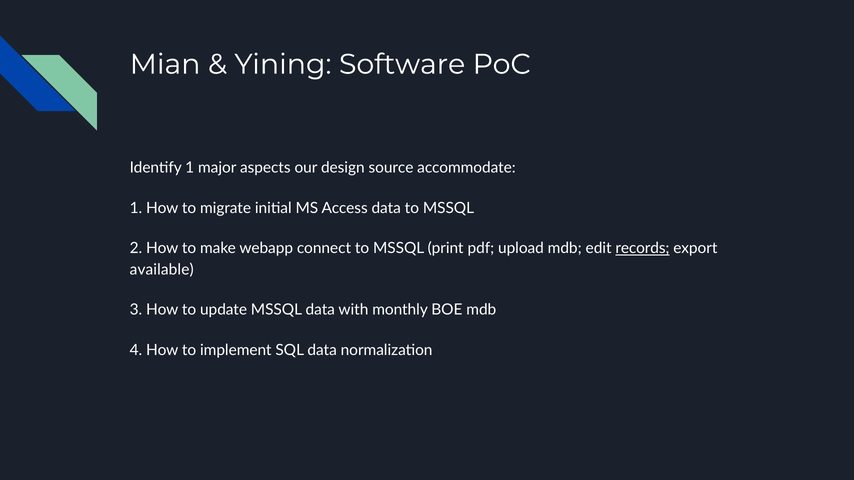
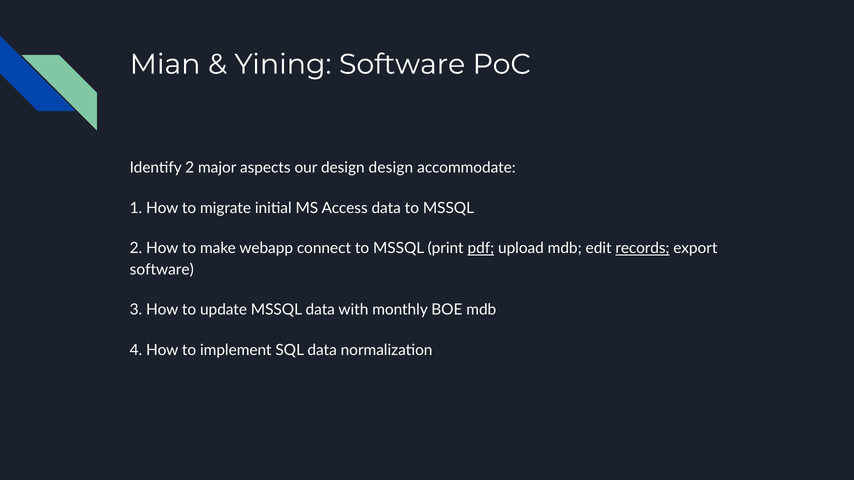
Identify 1: 1 -> 2
design source: source -> design
pdf underline: none -> present
available at (162, 270): available -> software
